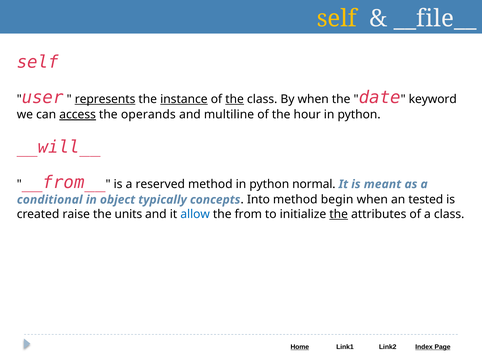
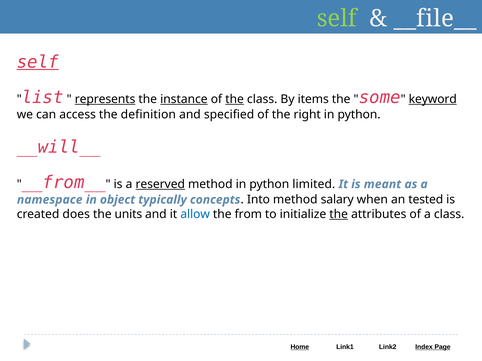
self at (337, 19) colour: yellow -> light green
self at (38, 62) underline: none -> present
user: user -> list
By when: when -> items
date: date -> some
keyword underline: none -> present
access underline: present -> none
operands: operands -> definition
multiline: multiline -> specified
hour: hour -> right
reserved underline: none -> present
normal: normal -> limited
conditional: conditional -> namespace
begin: begin -> salary
raise: raise -> does
